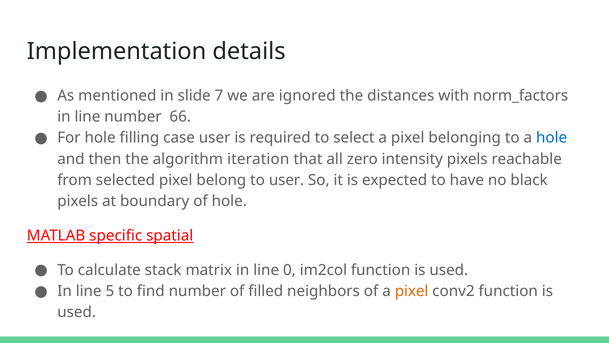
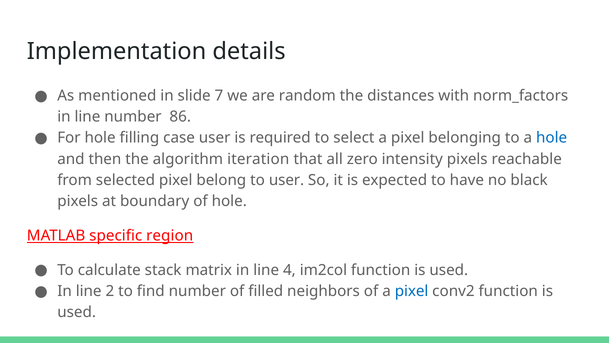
ignored: ignored -> random
66: 66 -> 86
spatial: spatial -> region
0: 0 -> 4
5: 5 -> 2
pixel at (412, 291) colour: orange -> blue
